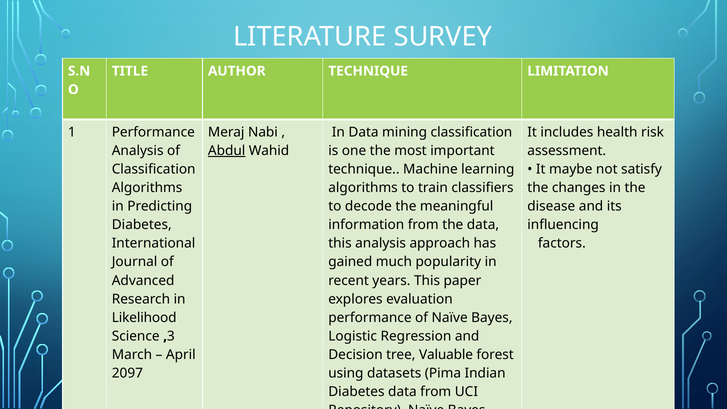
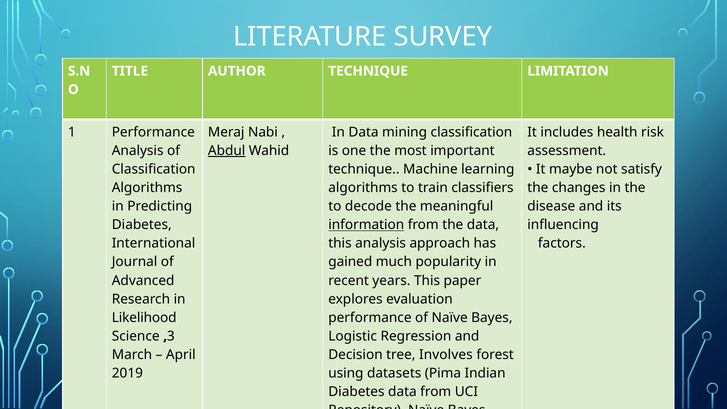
information underline: none -> present
Valuable: Valuable -> Involves
2097: 2097 -> 2019
